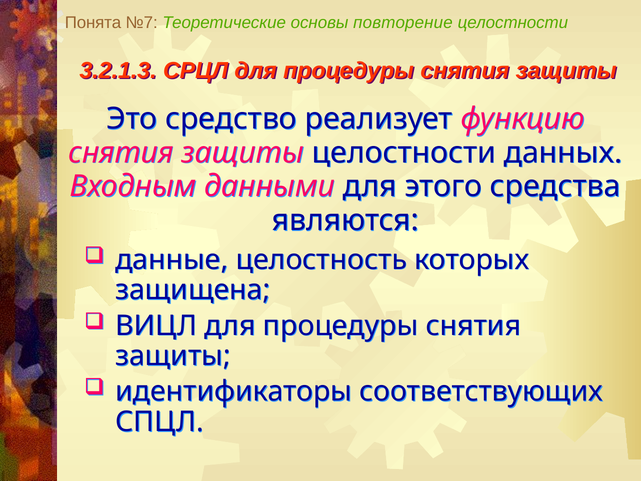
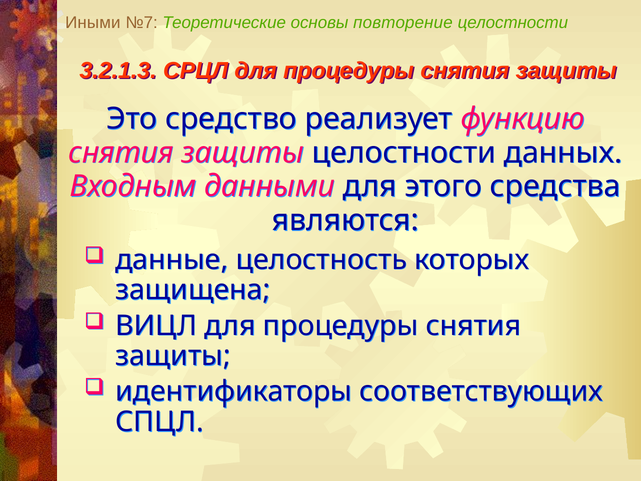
Понята: Понята -> Иными
